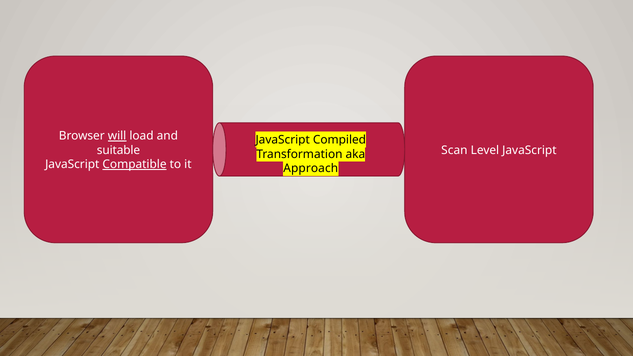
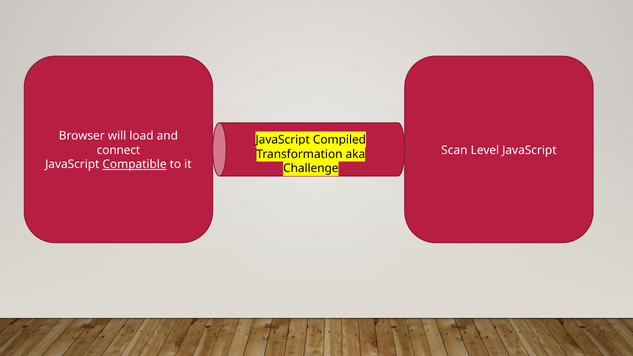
will underline: present -> none
suitable: suitable -> connect
Approach: Approach -> Challenge
